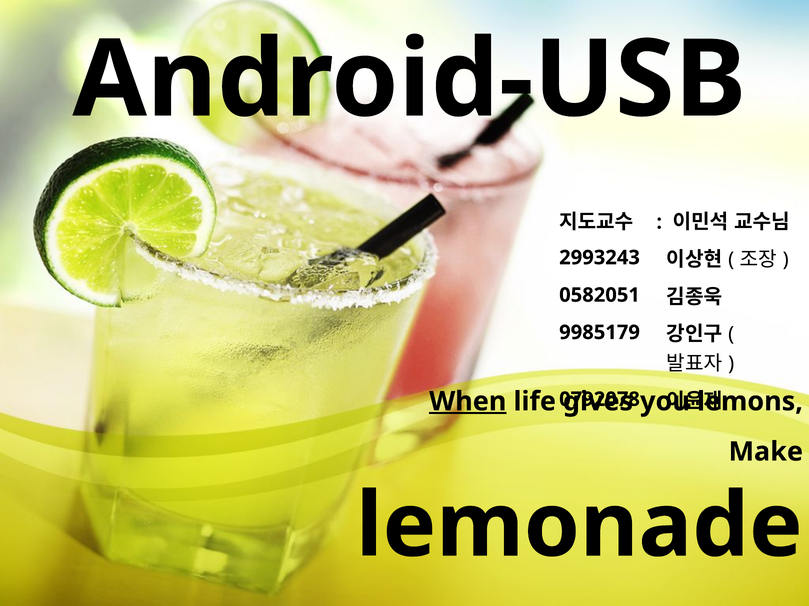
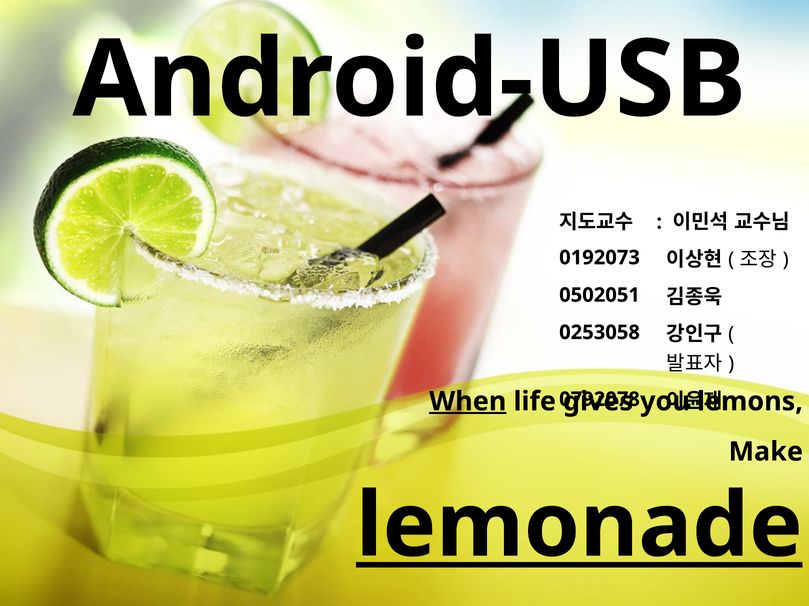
2993243: 2993243 -> 0192073
0582051: 0582051 -> 0502051
9985179: 9985179 -> 0253058
lemonade underline: none -> present
